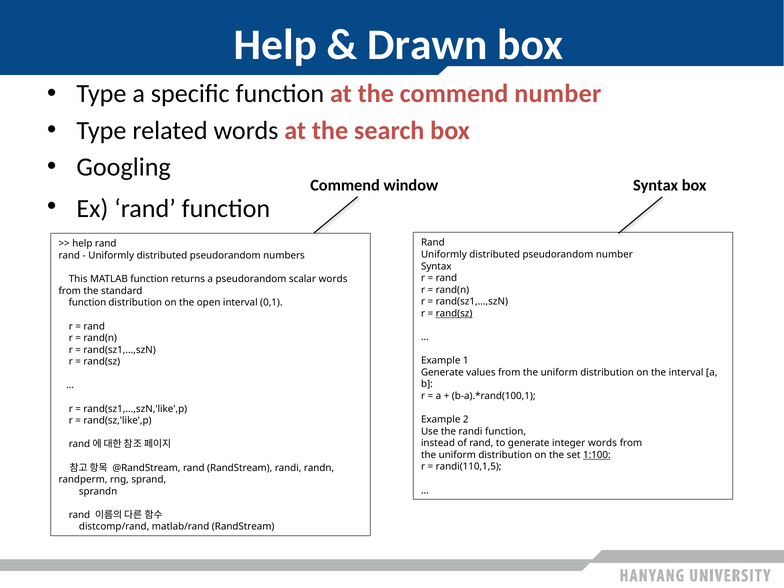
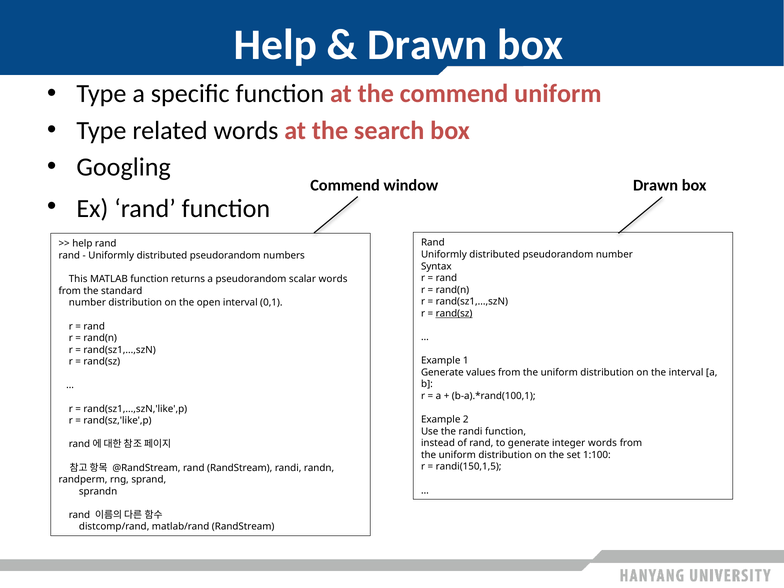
commend number: number -> uniform
window Syntax: Syntax -> Drawn
function at (87, 303): function -> number
1:100 underline: present -> none
randi(110,1,5: randi(110,1,5 -> randi(150,1,5
